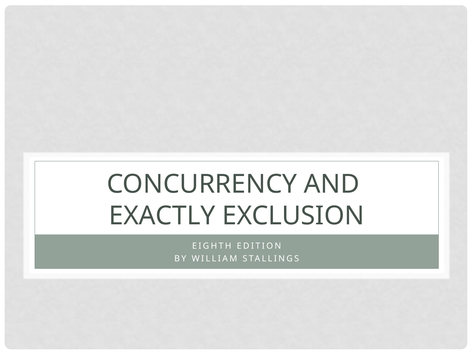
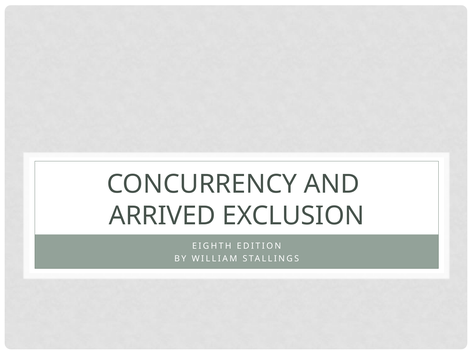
EXACTLY: EXACTLY -> ARRIVED
